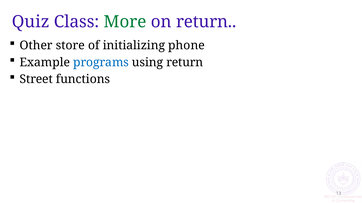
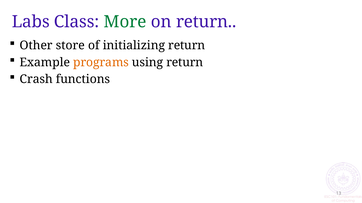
Quiz: Quiz -> Labs
initializing phone: phone -> return
programs colour: blue -> orange
Street: Street -> Crash
